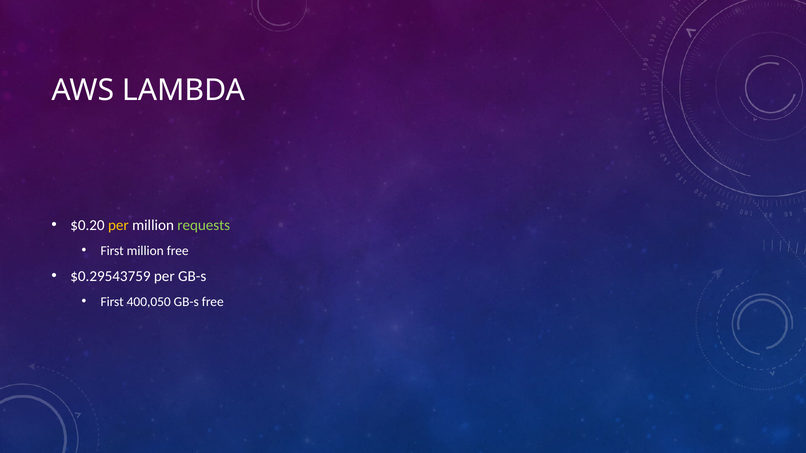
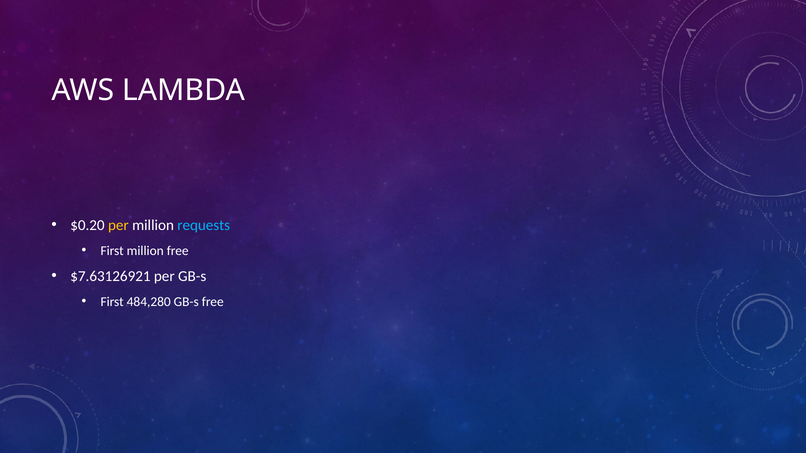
requests colour: light green -> light blue
$0.29543759: $0.29543759 -> $7.63126921
400,050: 400,050 -> 484,280
